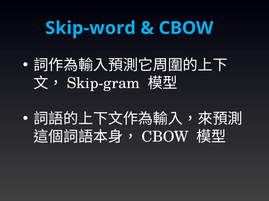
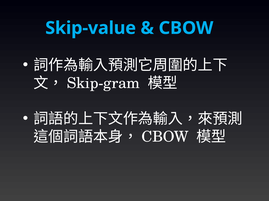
Skip-word: Skip-word -> Skip-value
